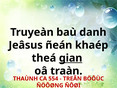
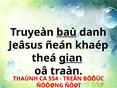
baù underline: none -> present
